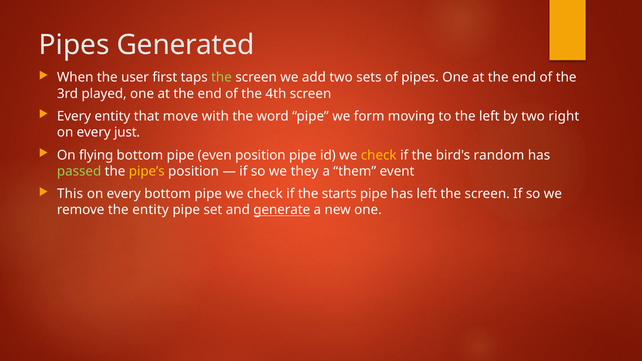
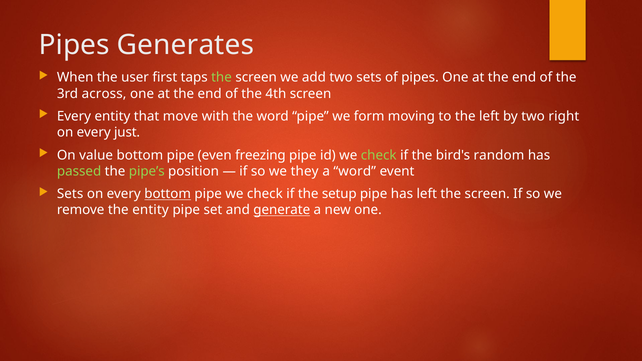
Generated: Generated -> Generates
played: played -> across
flying: flying -> value
even position: position -> freezing
check at (379, 155) colour: yellow -> light green
pipe’s colour: yellow -> light green
a them: them -> word
This at (70, 194): This -> Sets
bottom at (168, 194) underline: none -> present
starts: starts -> setup
